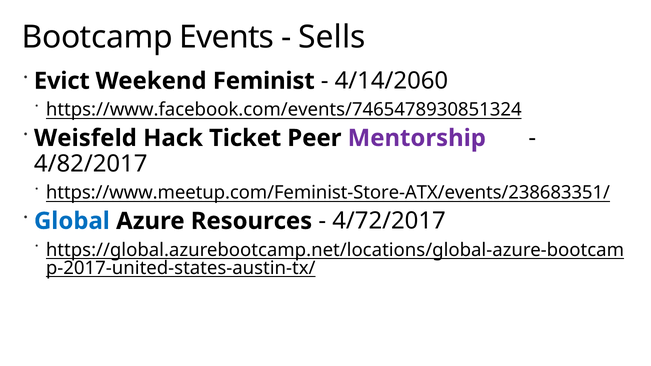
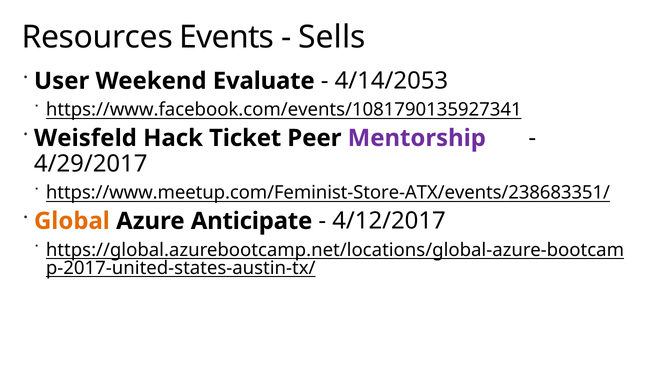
Bootcamp: Bootcamp -> Resources
Evict: Evict -> User
Feminist: Feminist -> Evaluate
4/14/2060: 4/14/2060 -> 4/14/2053
https://www.facebook.com/events/7465478930851324: https://www.facebook.com/events/7465478930851324 -> https://www.facebook.com/events/1081790135927341
4/82/2017: 4/82/2017 -> 4/29/2017
Global colour: blue -> orange
Resources: Resources -> Anticipate
4/72/2017: 4/72/2017 -> 4/12/2017
